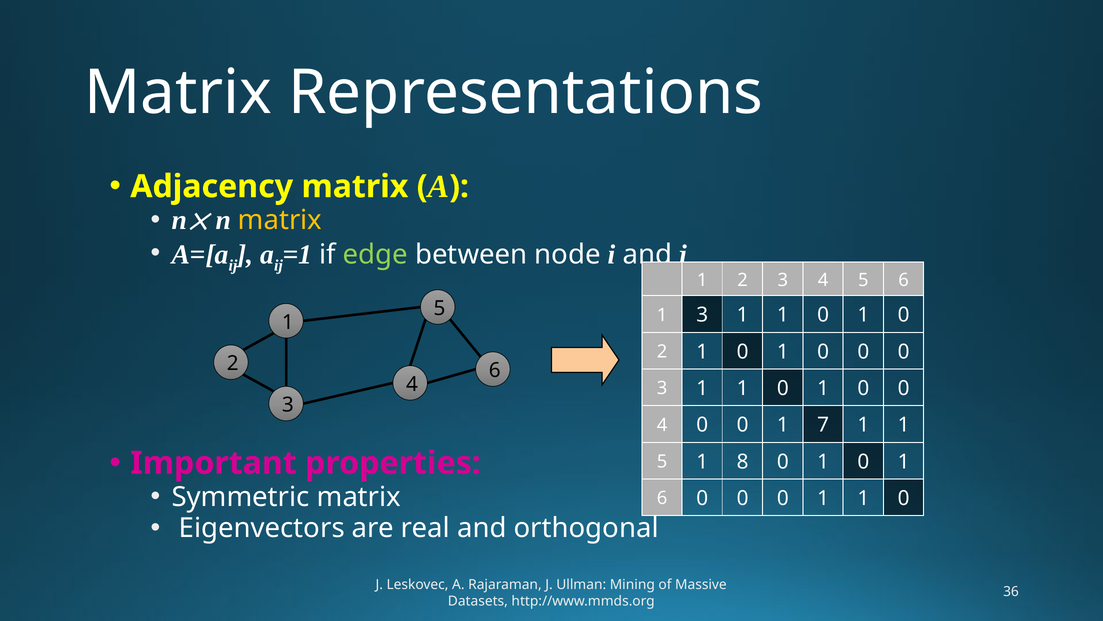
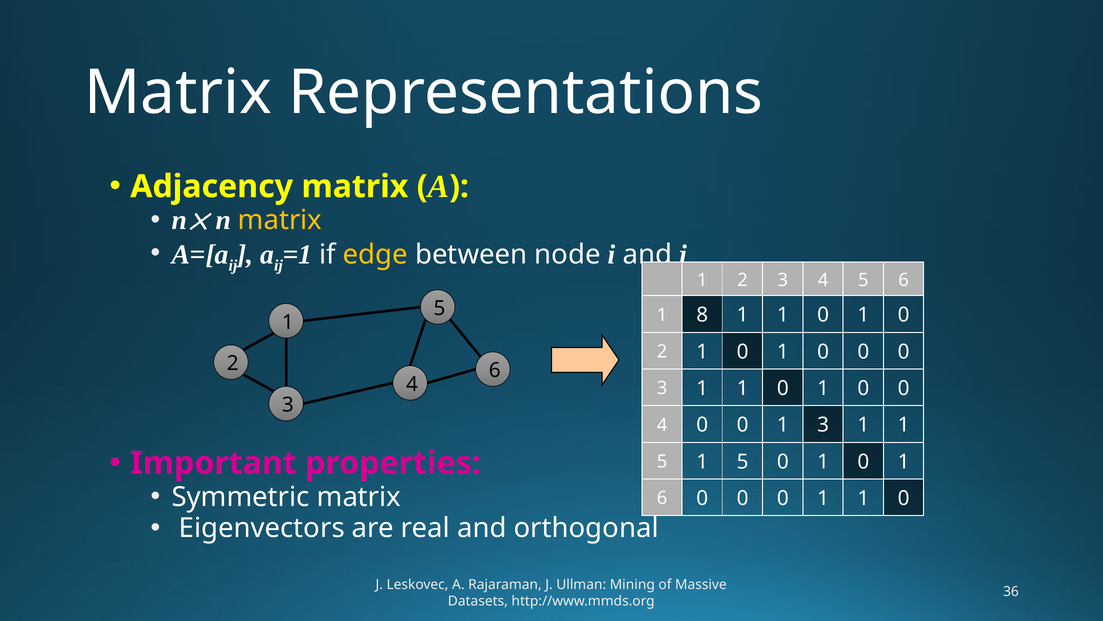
edge colour: light green -> yellow
3 at (702, 315): 3 -> 8
0 1 7: 7 -> 3
5 1 8: 8 -> 5
